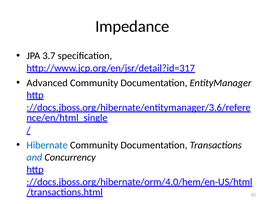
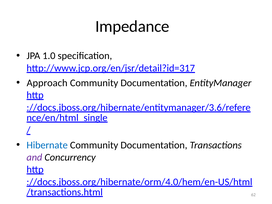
3.7: 3.7 -> 1.0
Advanced: Advanced -> Approach
and colour: blue -> purple
